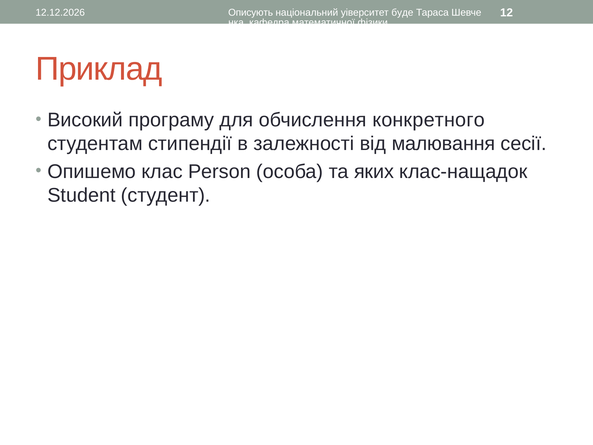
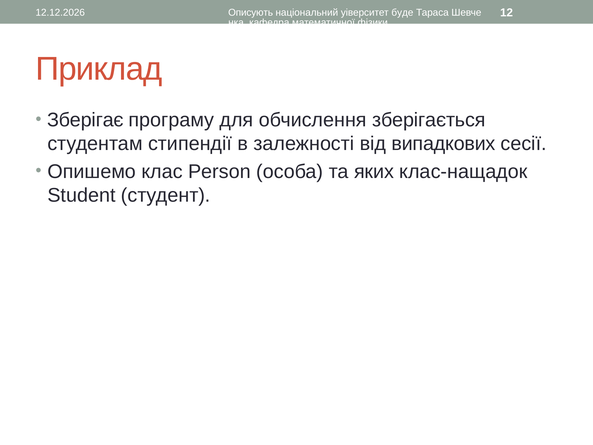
Високий: Високий -> Зберігає
конкретного: конкретного -> зберігається
малювання: малювання -> випадкових
